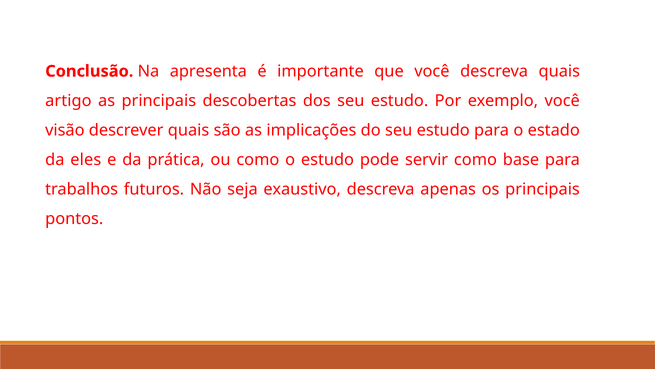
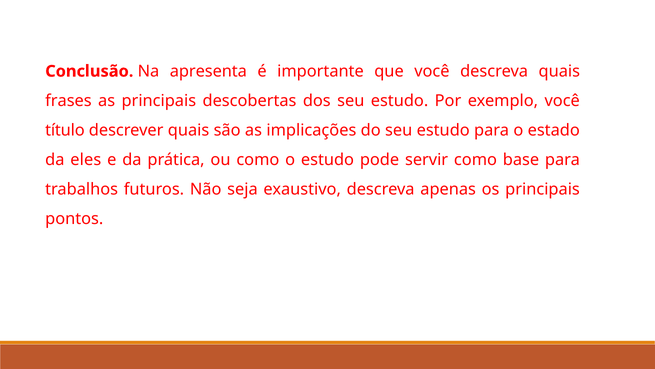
artigo: artigo -> frases
visão: visão -> título
